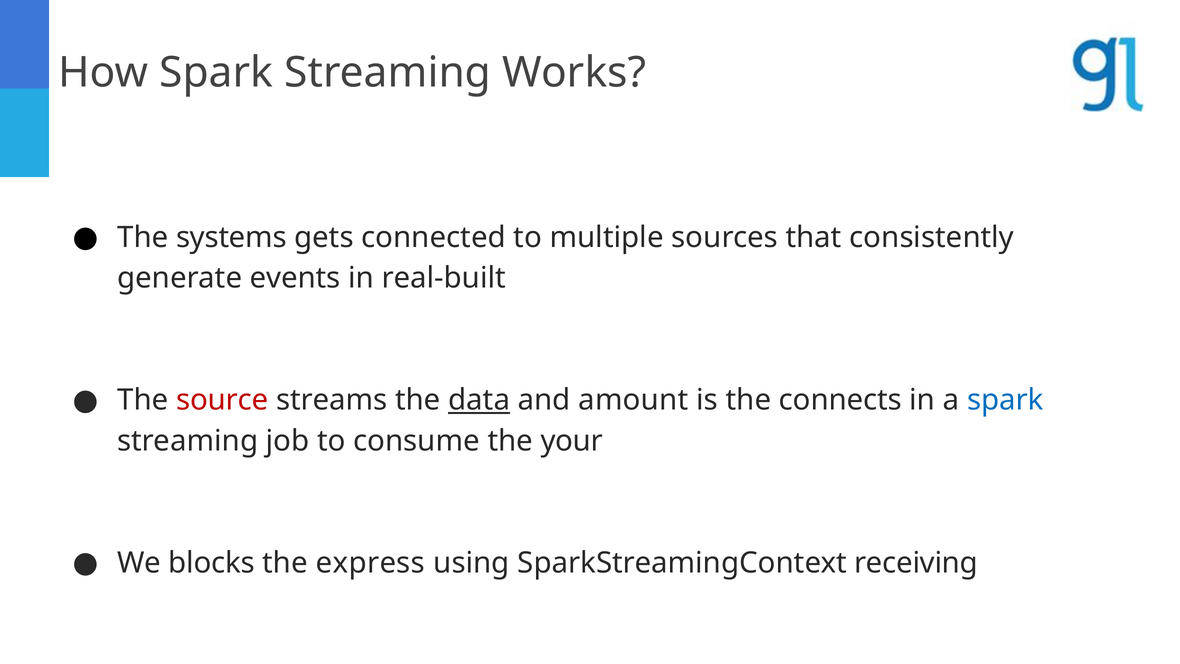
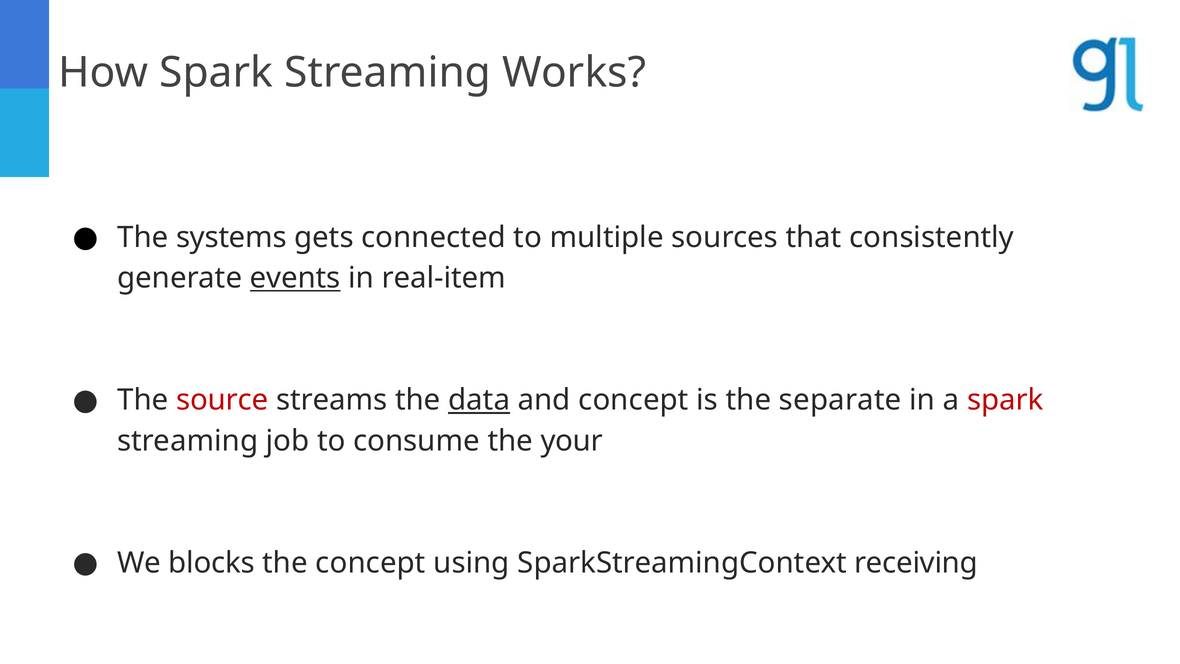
events underline: none -> present
real-built: real-built -> real-item
and amount: amount -> concept
connects: connects -> separate
spark at (1005, 400) colour: blue -> red
the express: express -> concept
